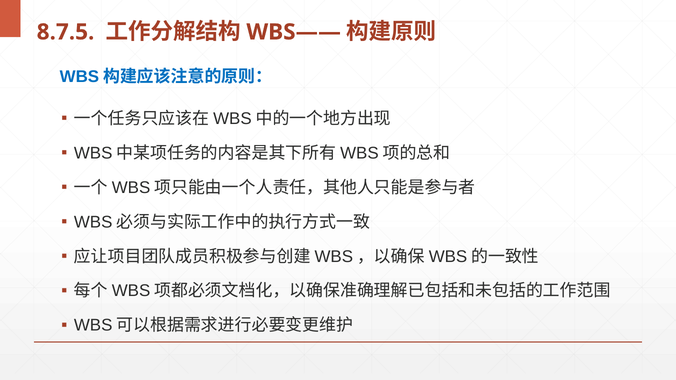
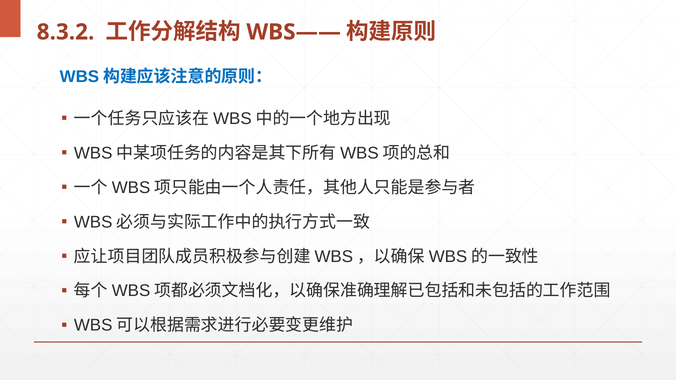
8.7.5: 8.7.5 -> 8.3.2
